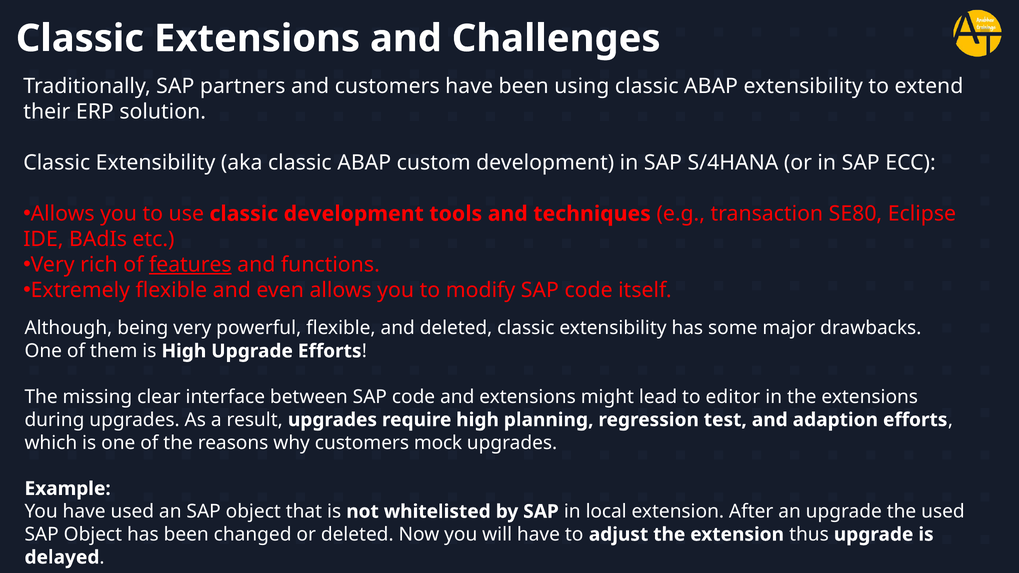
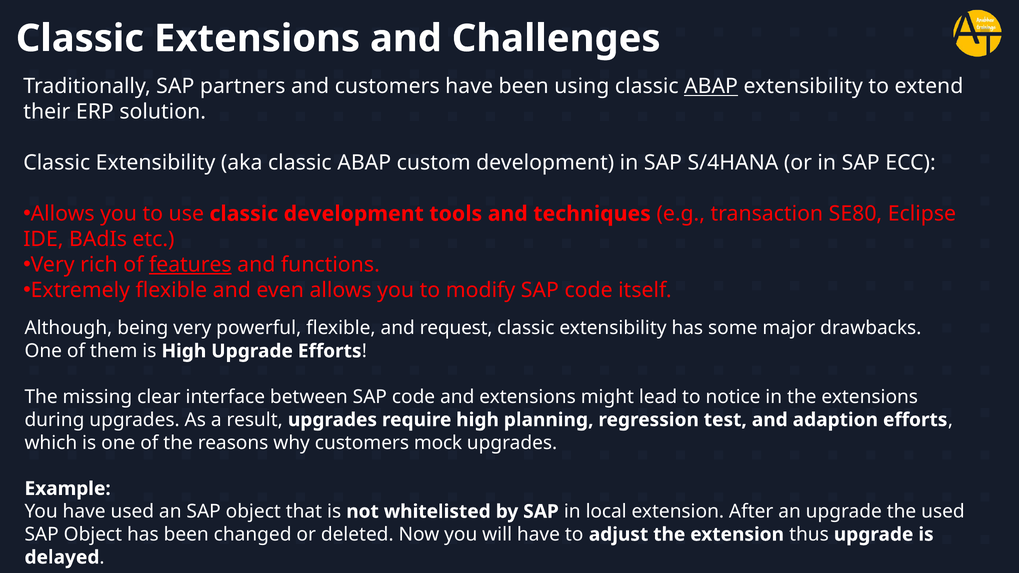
ABAP at (711, 86) underline: none -> present
and deleted: deleted -> request
editor: editor -> notice
